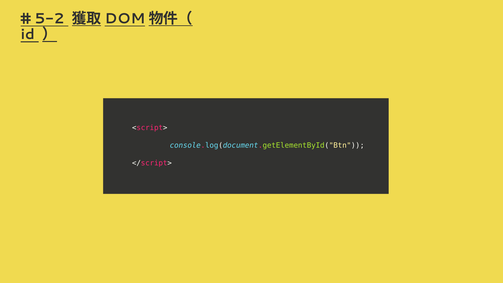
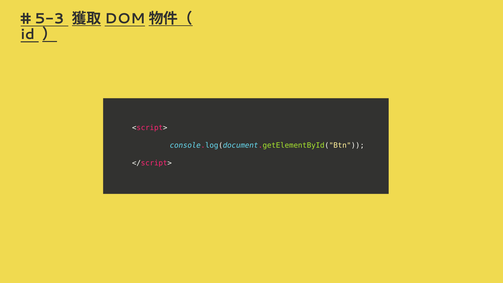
5-2: 5-2 -> 5-3
